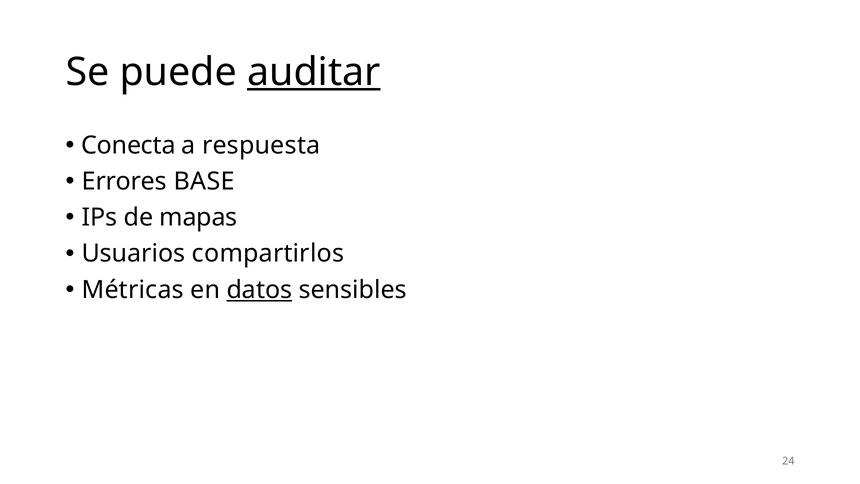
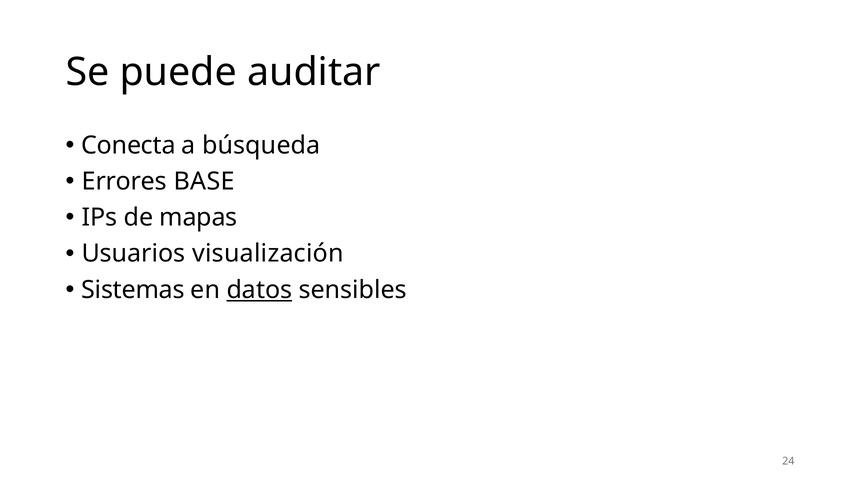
auditar underline: present -> none
respuesta: respuesta -> búsqueda
compartirlos: compartirlos -> visualización
Métricas: Métricas -> Sistemas
